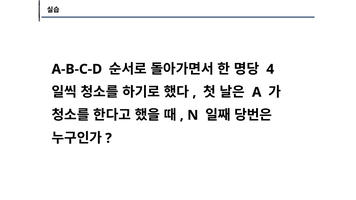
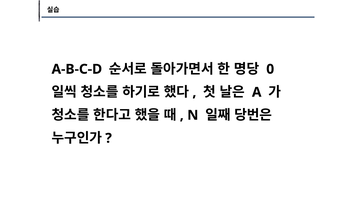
4: 4 -> 0
